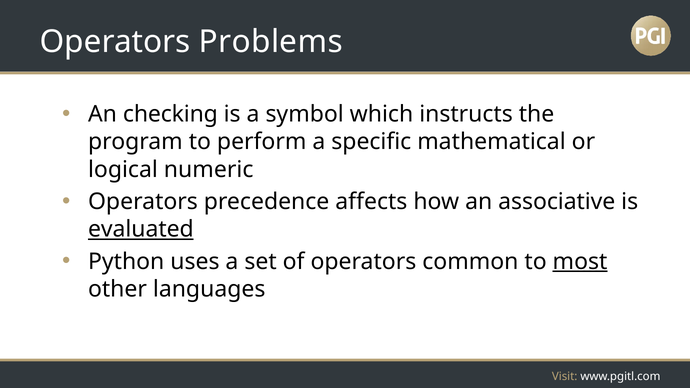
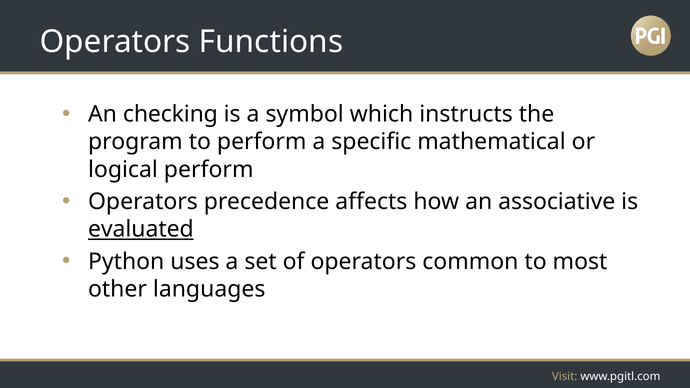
Problems: Problems -> Functions
logical numeric: numeric -> perform
most underline: present -> none
